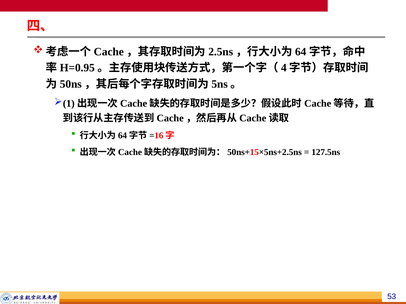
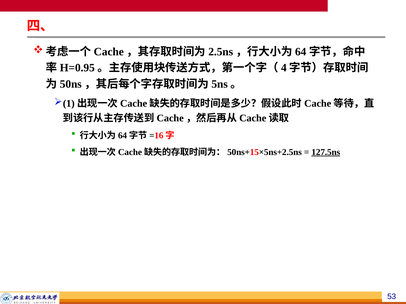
127.5ns underline: none -> present
